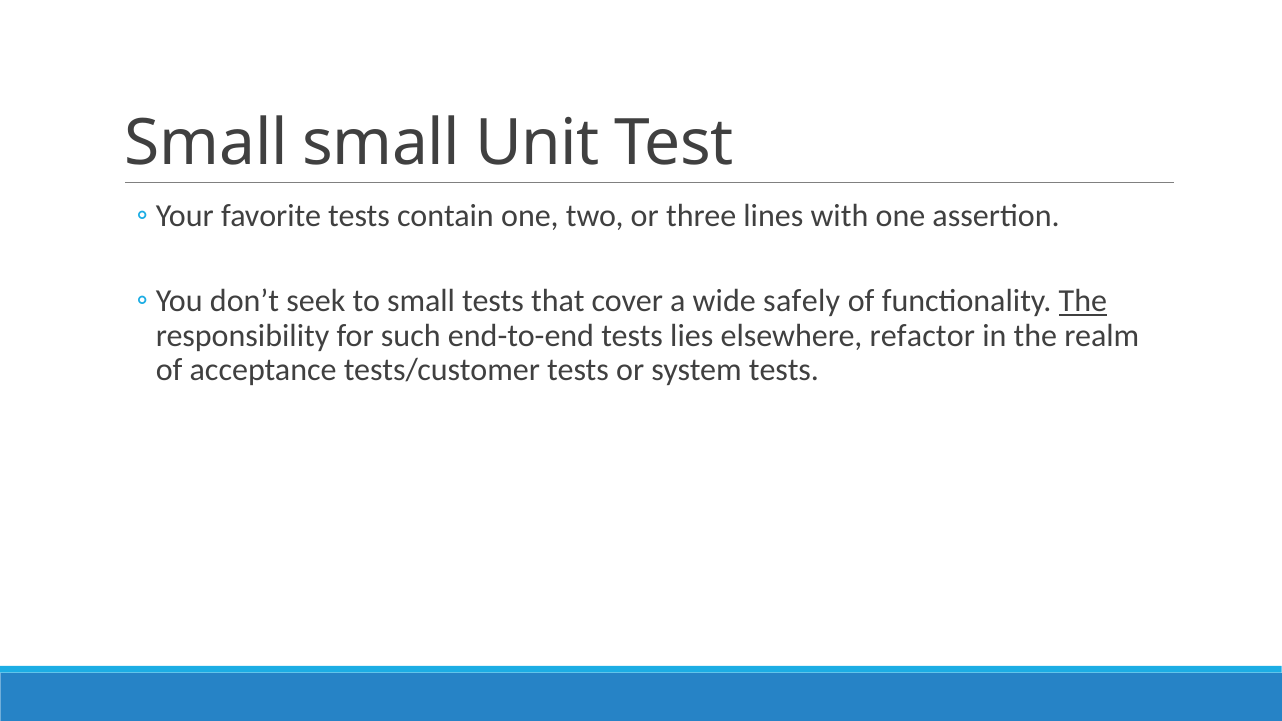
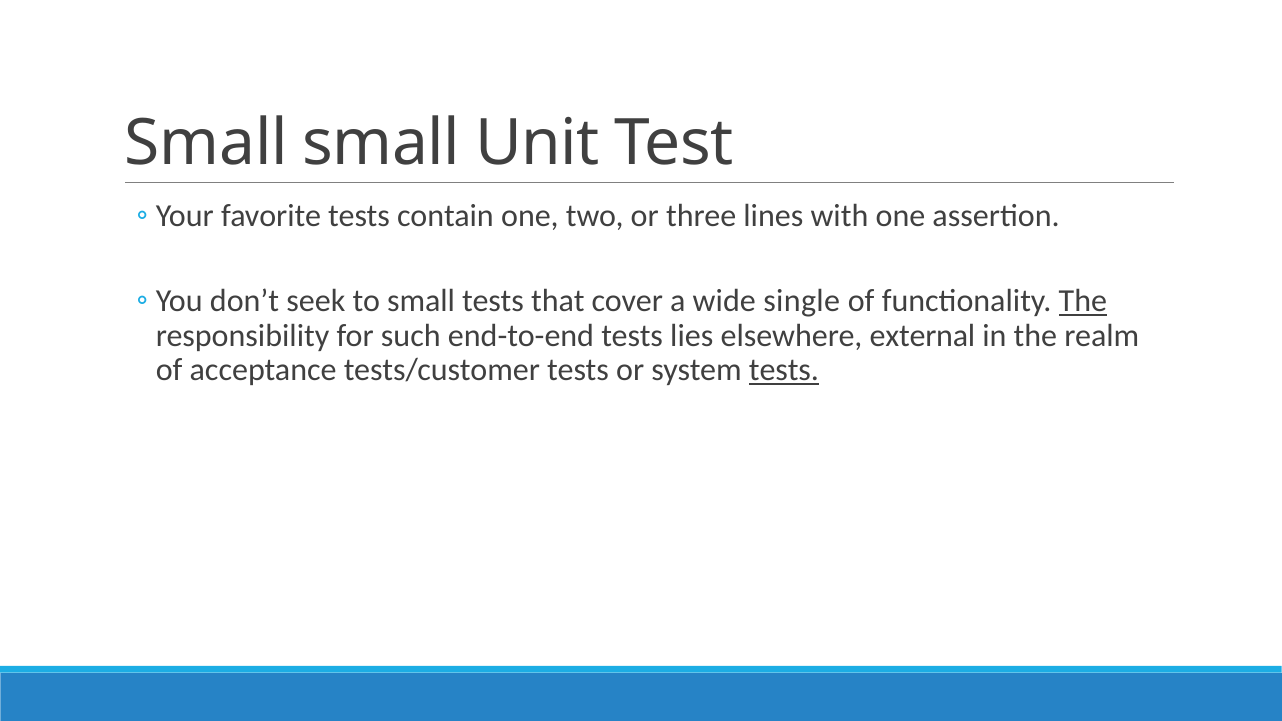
safely: safely -> single
refactor: refactor -> external
tests at (784, 370) underline: none -> present
